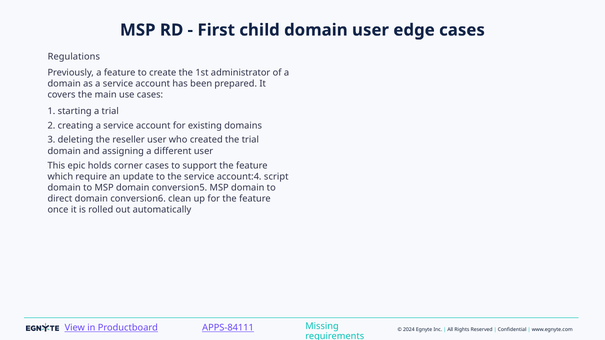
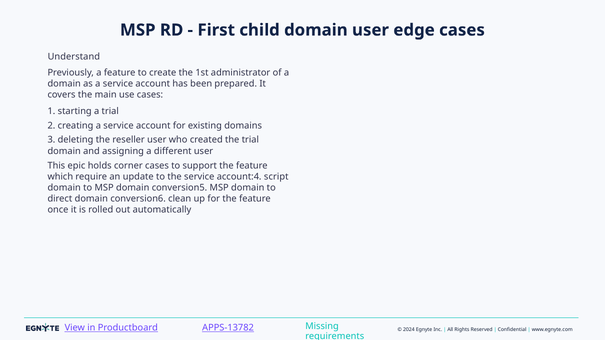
Regulations: Regulations -> Understand
APPS-84111: APPS-84111 -> APPS-13782
